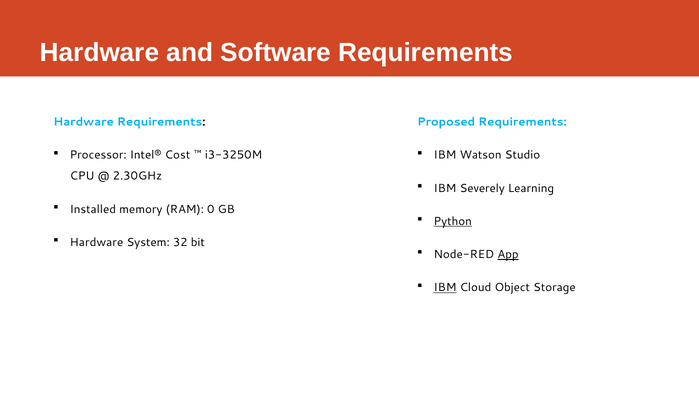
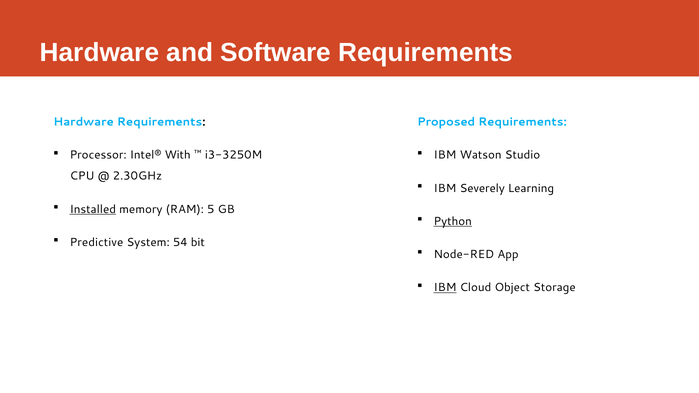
Cost: Cost -> With
Installed underline: none -> present
0: 0 -> 5
Hardware at (96, 243): Hardware -> Predictive
32: 32 -> 54
App underline: present -> none
